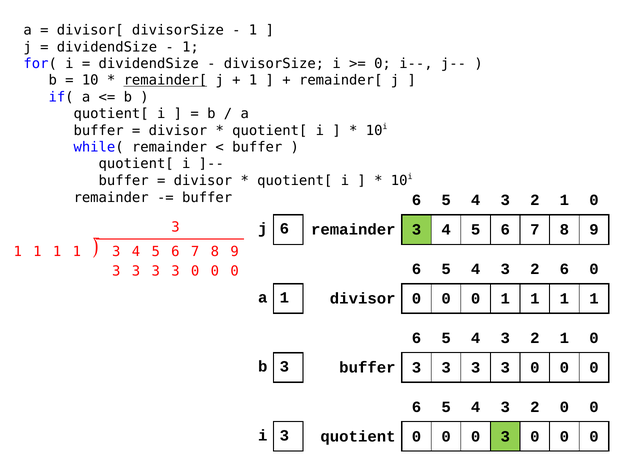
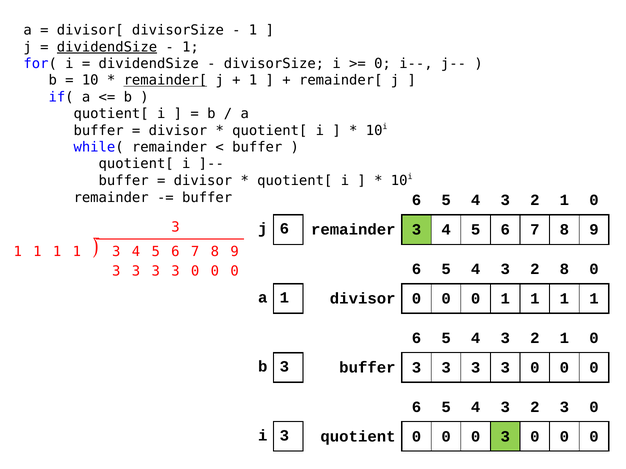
dividendSize at (107, 47) underline: none -> present
2 6: 6 -> 8
2 0: 0 -> 3
